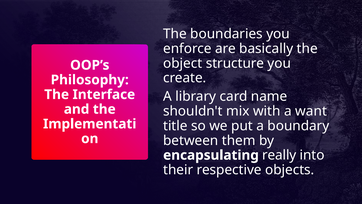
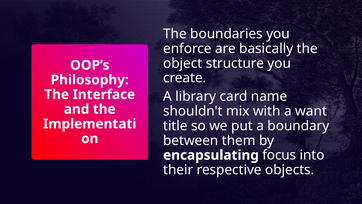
really: really -> focus
